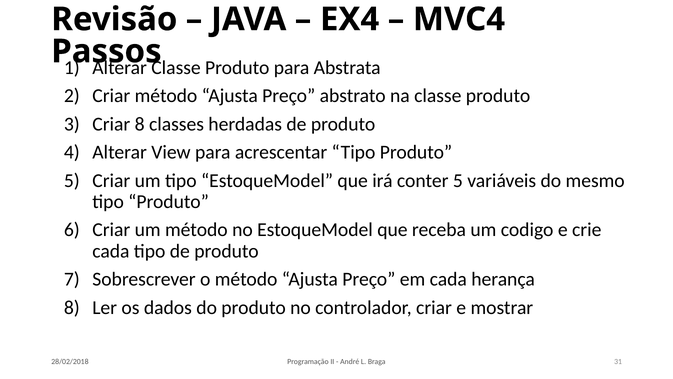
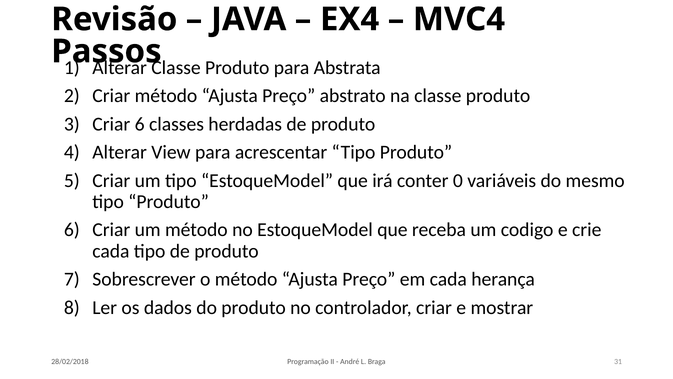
Criar 8: 8 -> 6
conter 5: 5 -> 0
